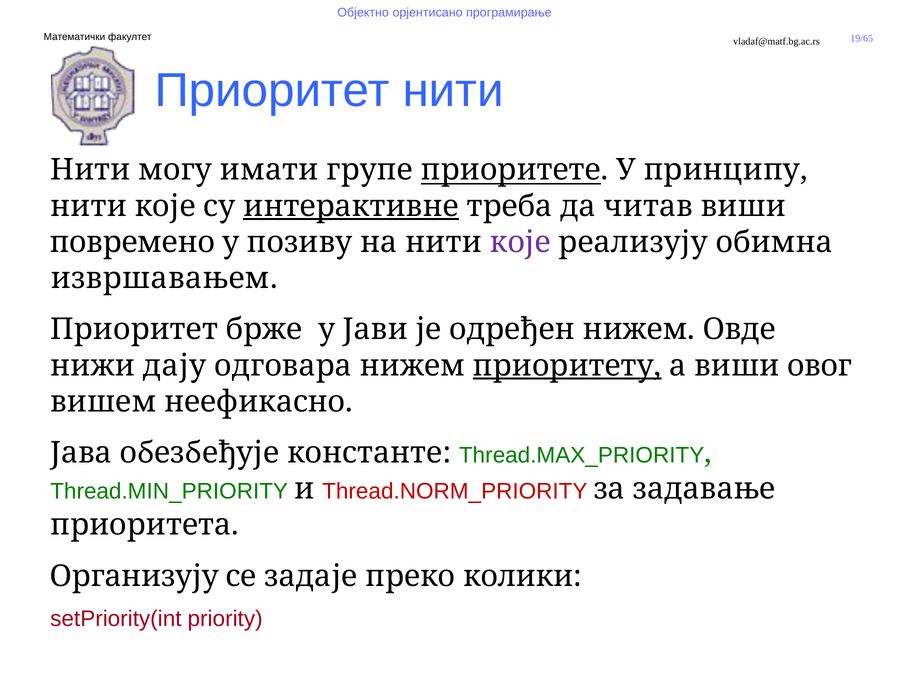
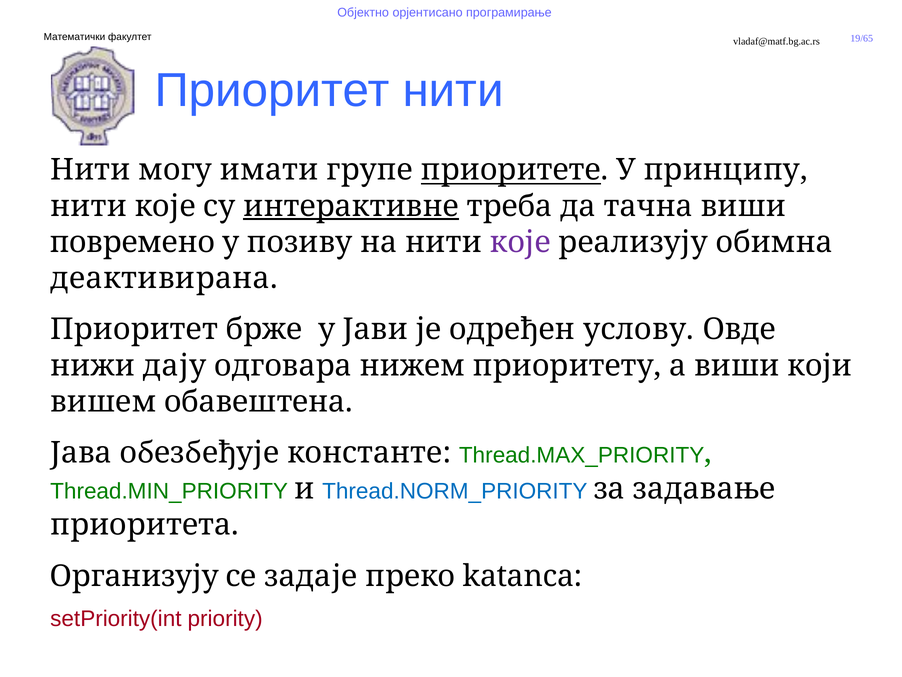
читав: читав -> тачна
извршавањем: извршавањем -> деактивирана
одређен нижем: нижем -> услову
приоритету underline: present -> none
овог: овог -> који
неефикасно: неефикасно -> обавештена
Thread.NORM_PRIORITY colour: red -> blue
колики: колики -> katanca
